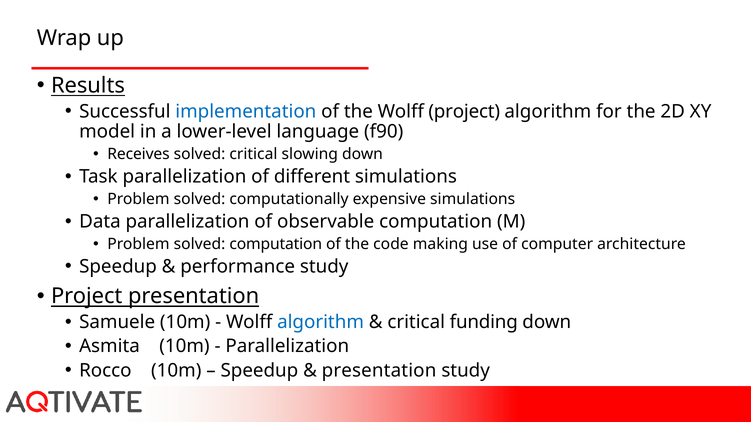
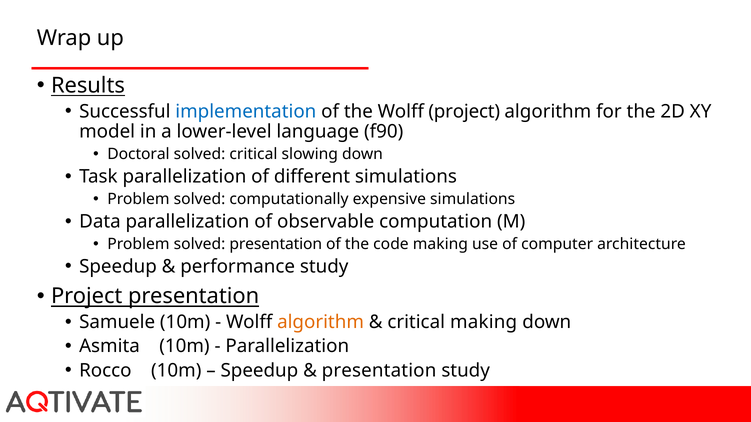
Receives: Receives -> Doctoral
solved computation: computation -> presentation
algorithm at (321, 322) colour: blue -> orange
critical funding: funding -> making
